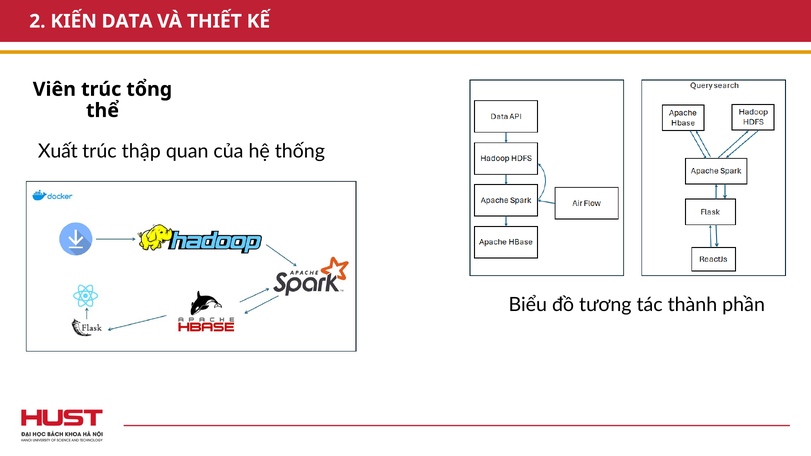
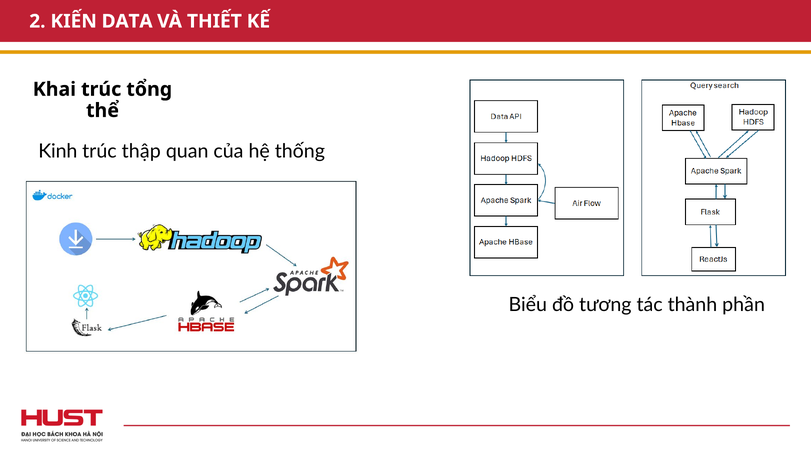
Viên: Viên -> Khai
Xuất: Xuất -> Kinh
